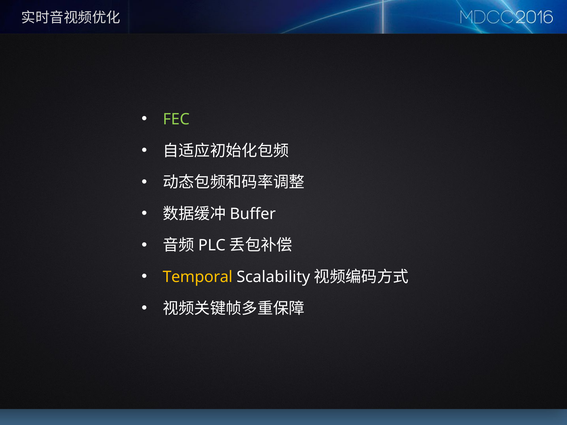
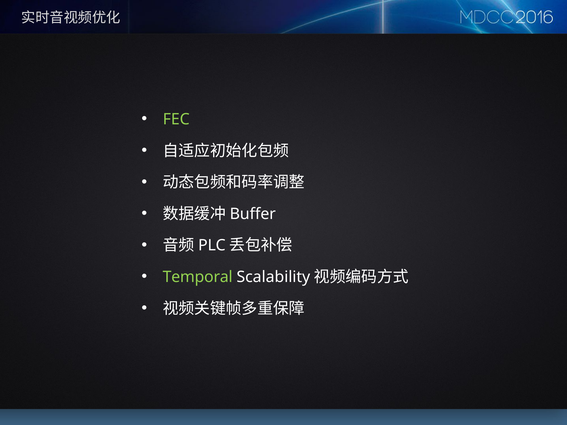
Temporal colour: yellow -> light green
